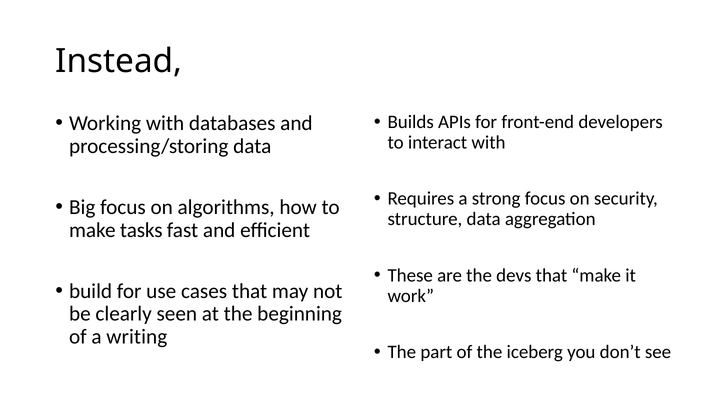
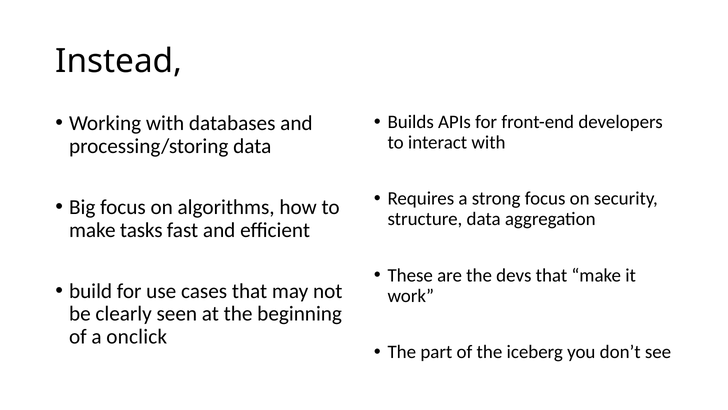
writing: writing -> onclick
